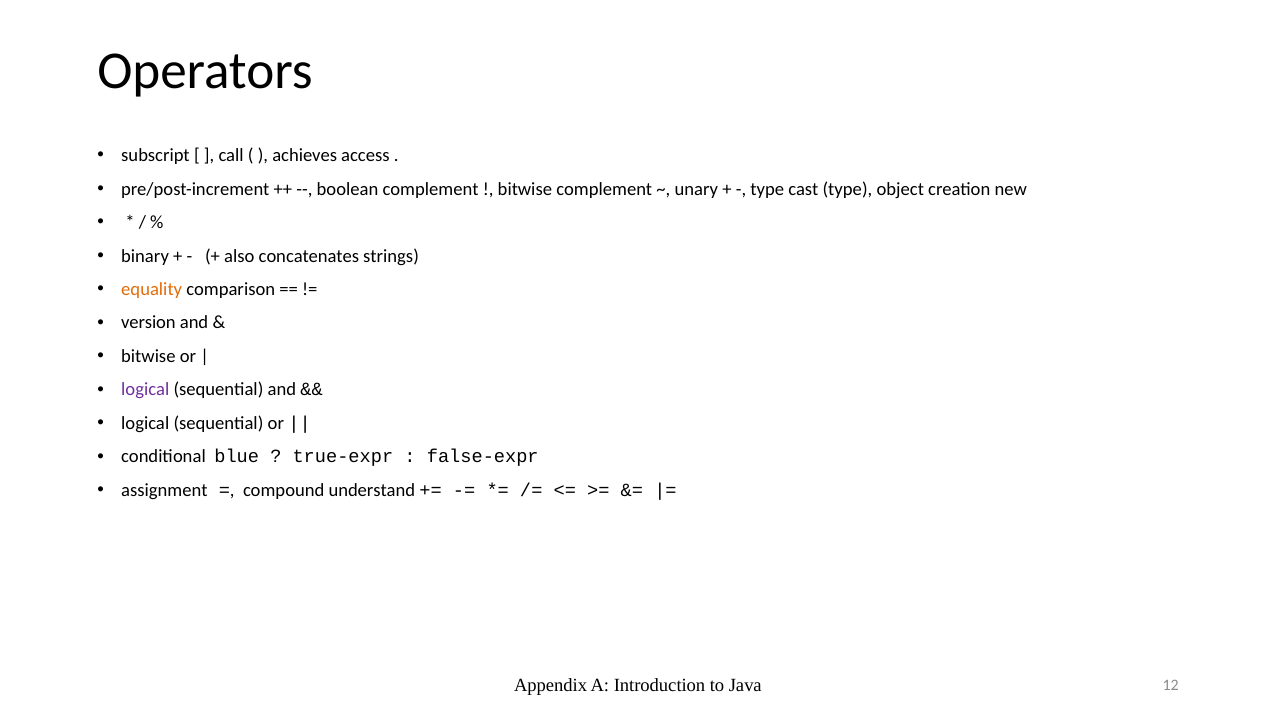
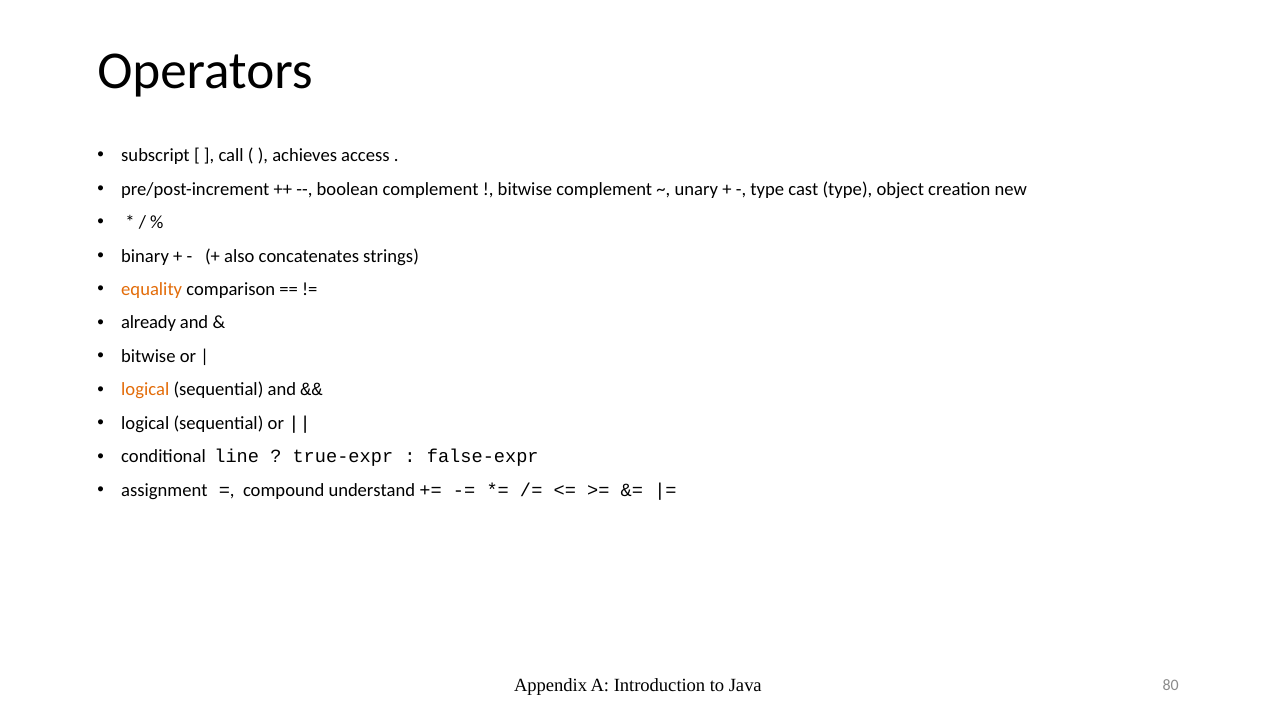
version: version -> already
logical at (145, 390) colour: purple -> orange
blue: blue -> line
12: 12 -> 80
